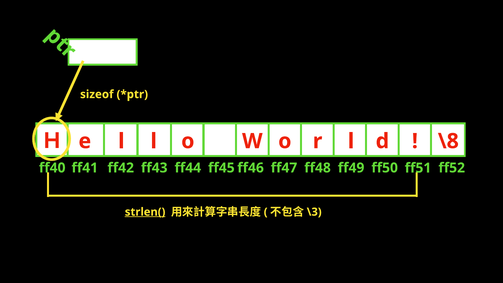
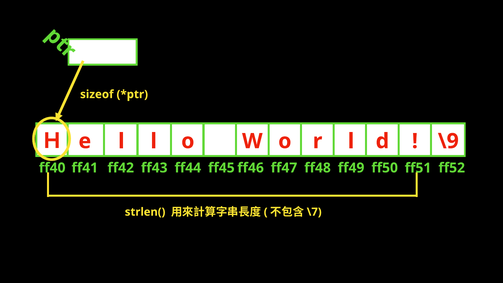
\8: \8 -> \9
strlen( underline: present -> none
\3: \3 -> \7
